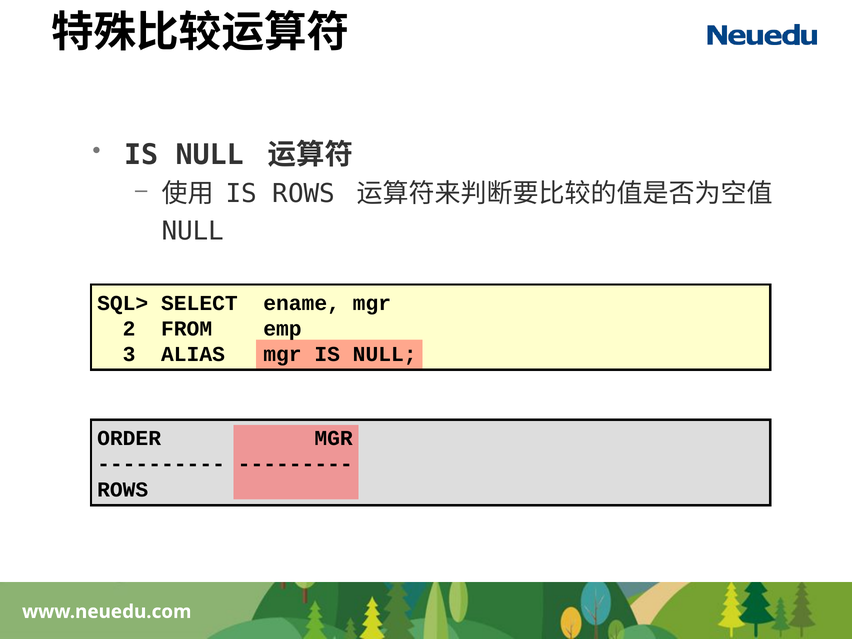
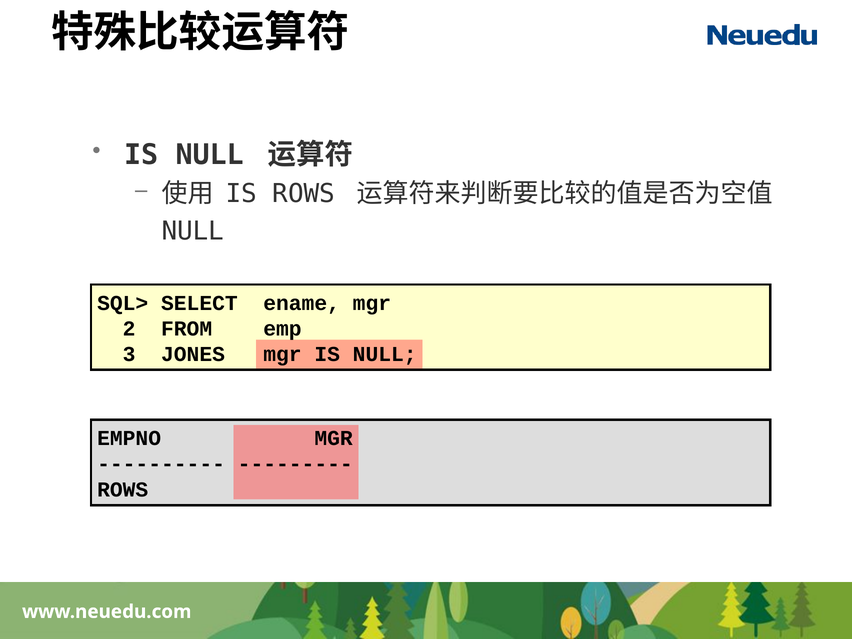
ALIAS: ALIAS -> JONES
ORDER: ORDER -> EMPNO
